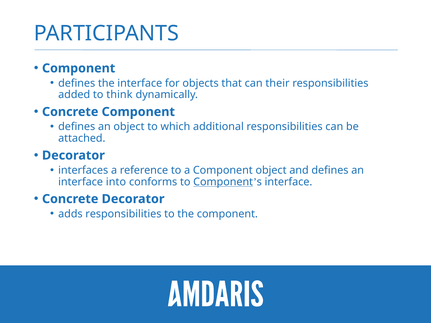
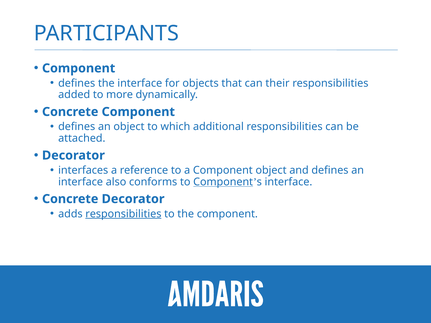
think: think -> more
into: into -> also
responsibilities at (123, 214) underline: none -> present
